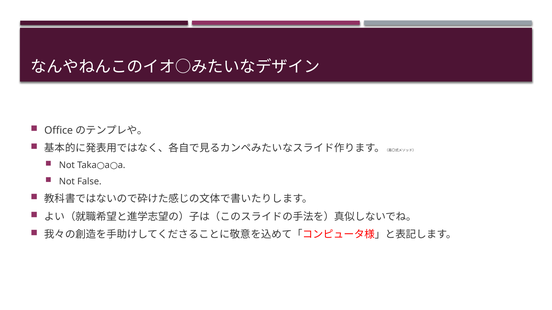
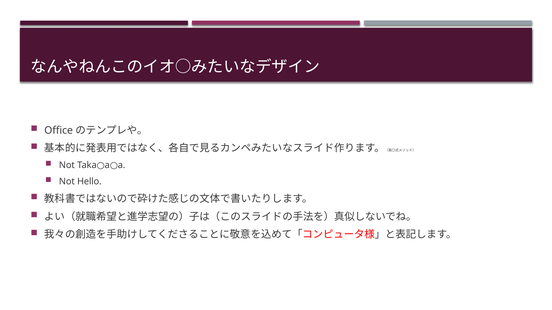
False: False -> Hello
